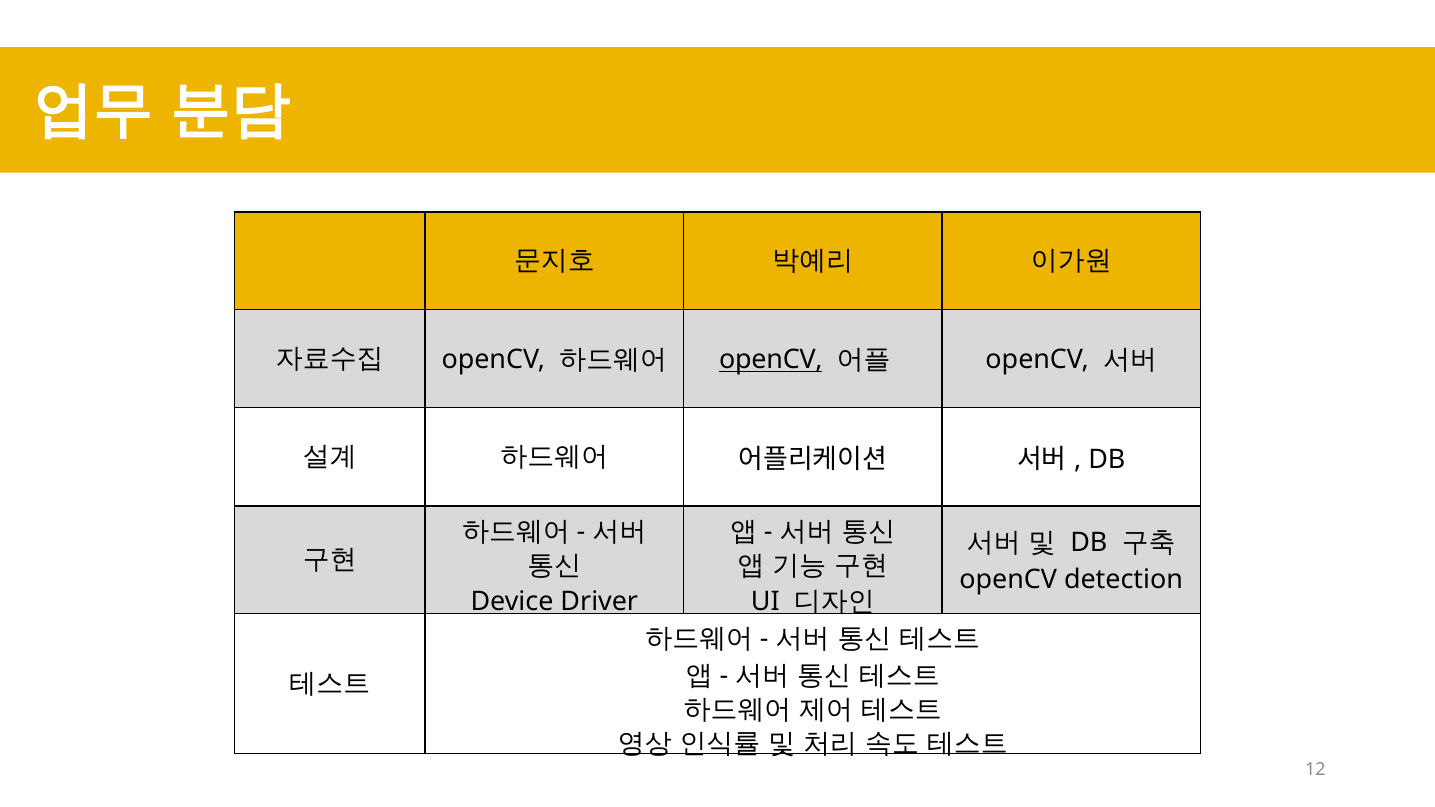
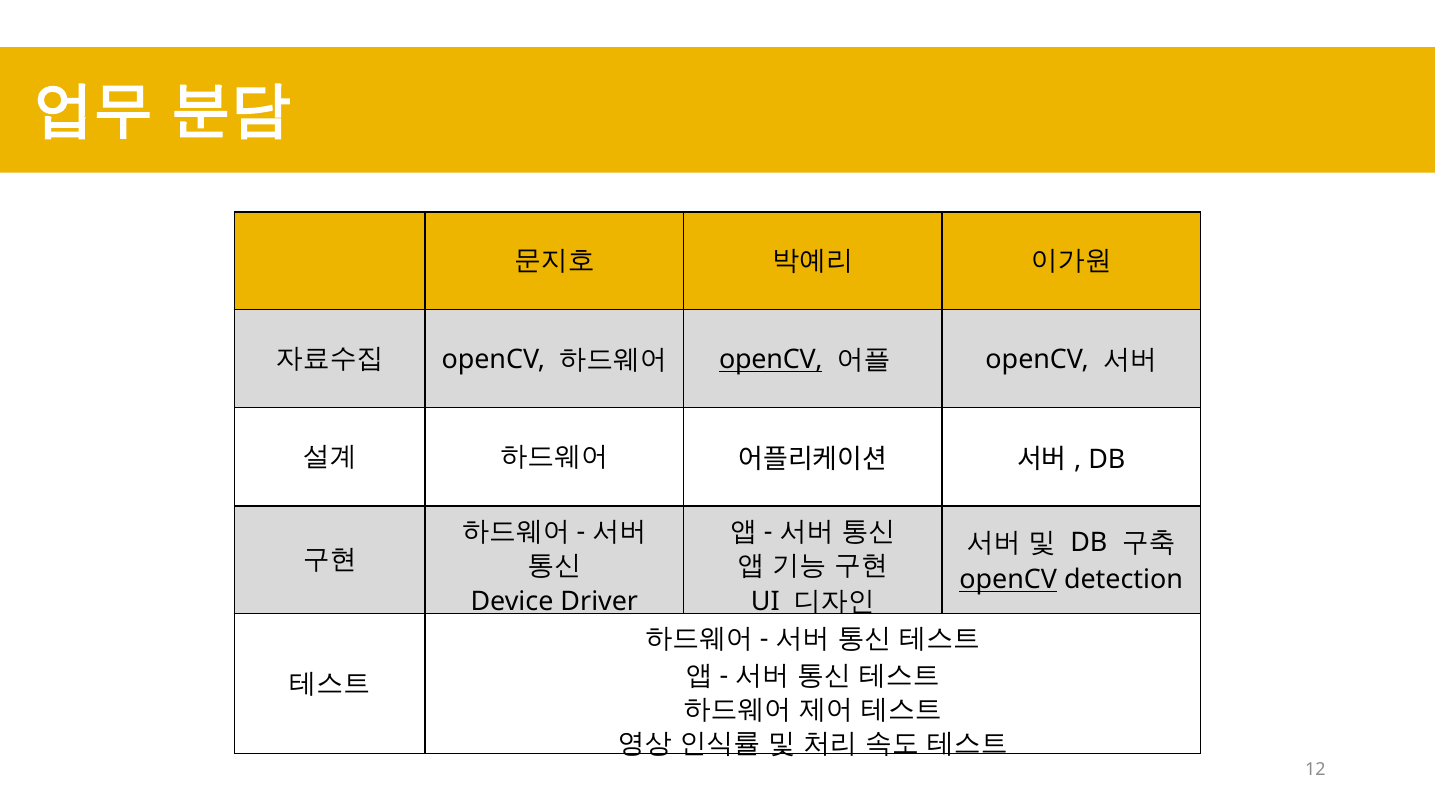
openCV at (1008, 580) underline: none -> present
